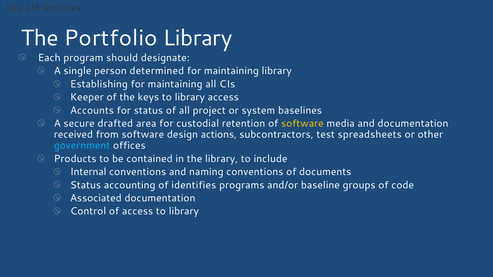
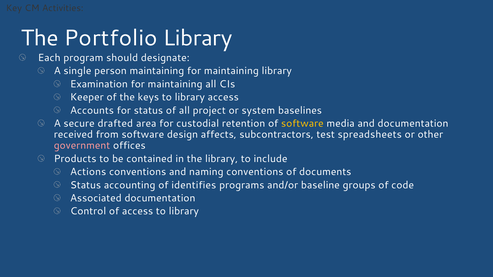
person determined: determined -> maintaining
Establishing: Establishing -> Examination
actions: actions -> affects
government colour: light blue -> pink
Internal: Internal -> Actions
